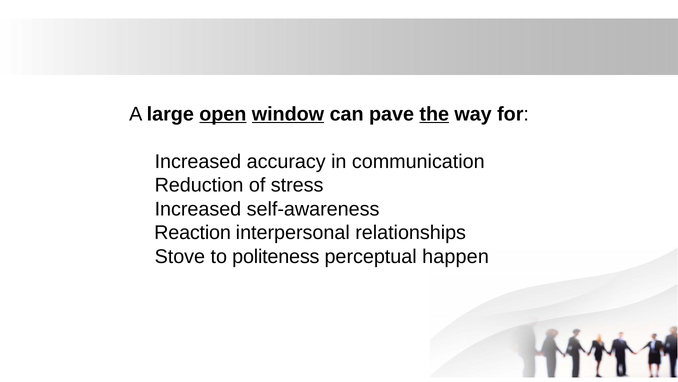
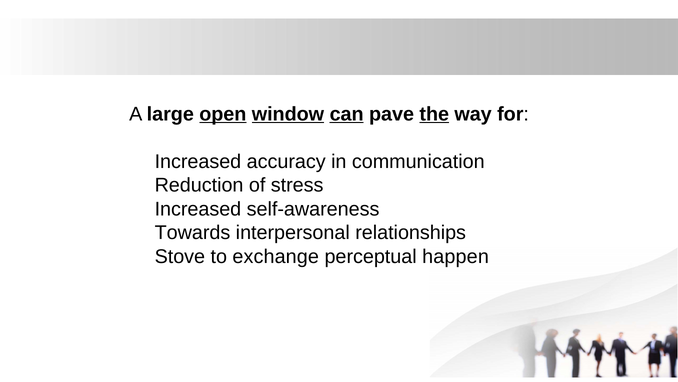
can underline: none -> present
Reaction: Reaction -> Towards
politeness: politeness -> exchange
